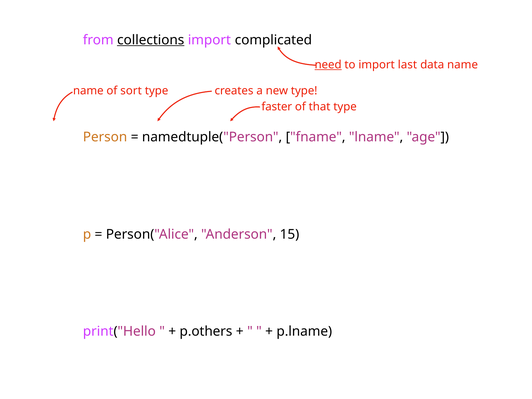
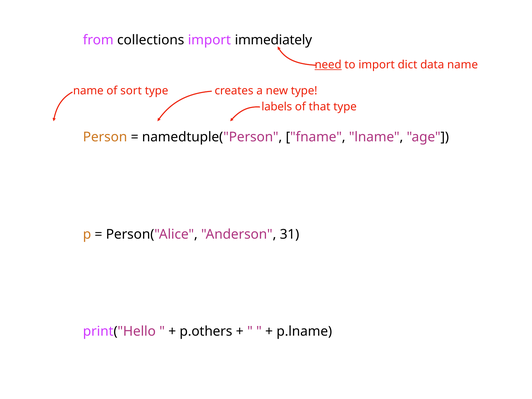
collections underline: present -> none
complicated: complicated -> immediately
last: last -> dict
faster: faster -> labels
15: 15 -> 31
